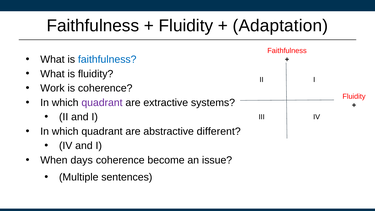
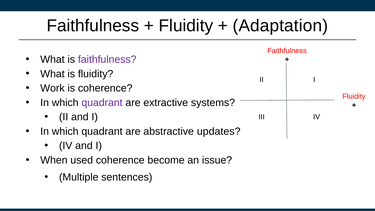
faithfulness at (107, 59) colour: blue -> purple
different: different -> updates
days: days -> used
